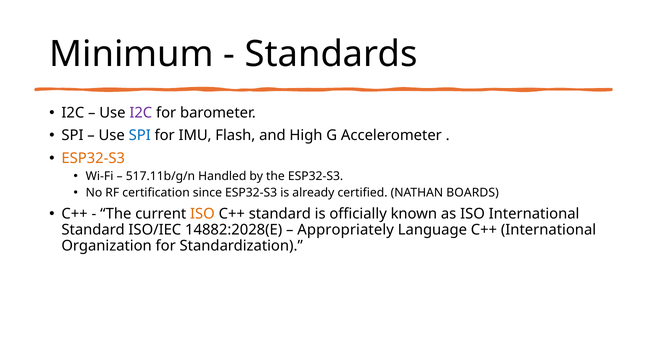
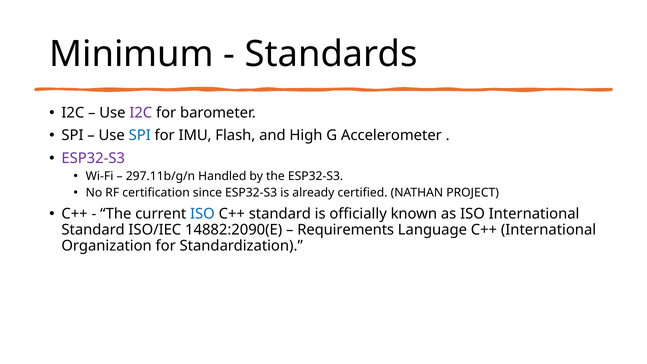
ESP32-S3 at (93, 158) colour: orange -> purple
517.11b/g/n: 517.11b/g/n -> 297.11b/g/n
BOARDS: BOARDS -> PROJECT
ISO at (202, 214) colour: orange -> blue
14882:2028(E: 14882:2028(E -> 14882:2090(E
Appropriately: Appropriately -> Requirements
